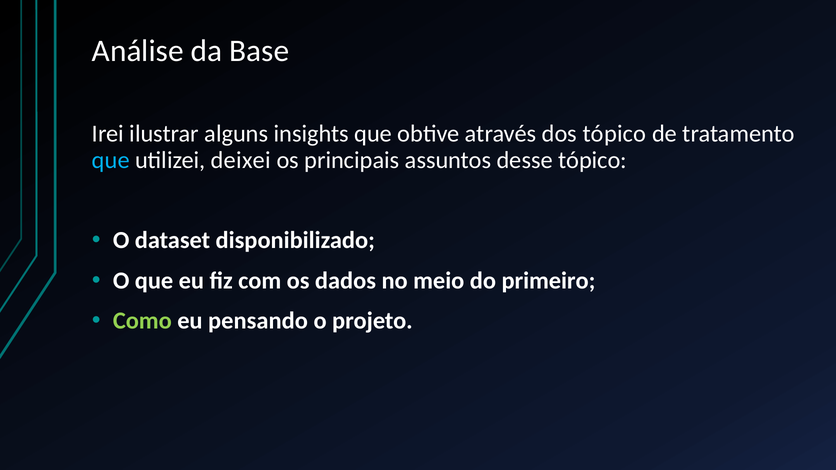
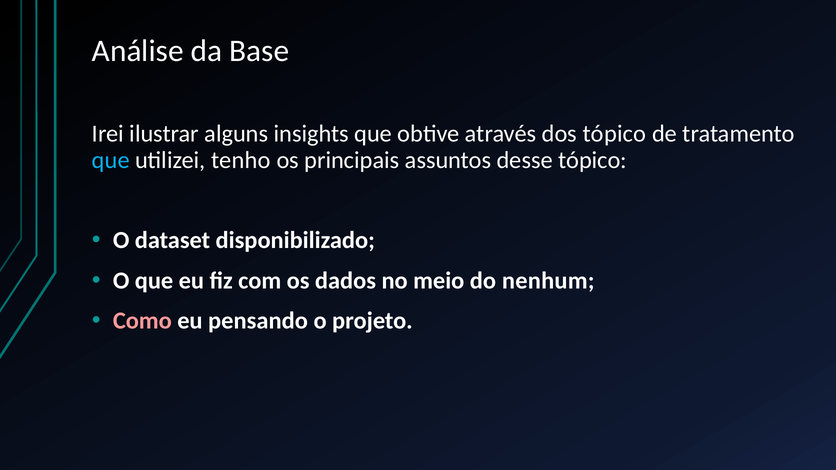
deixei: deixei -> tenho
primeiro: primeiro -> nenhum
Como colour: light green -> pink
